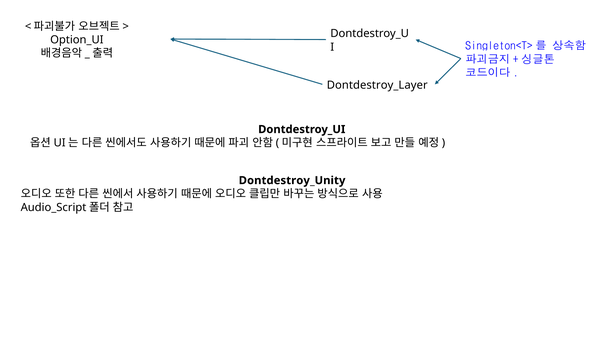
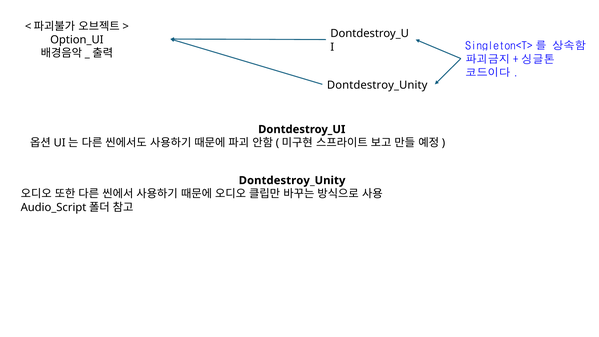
Dontdestroy_Layer at (377, 85): Dontdestroy_Layer -> Dontdestroy_Unity
